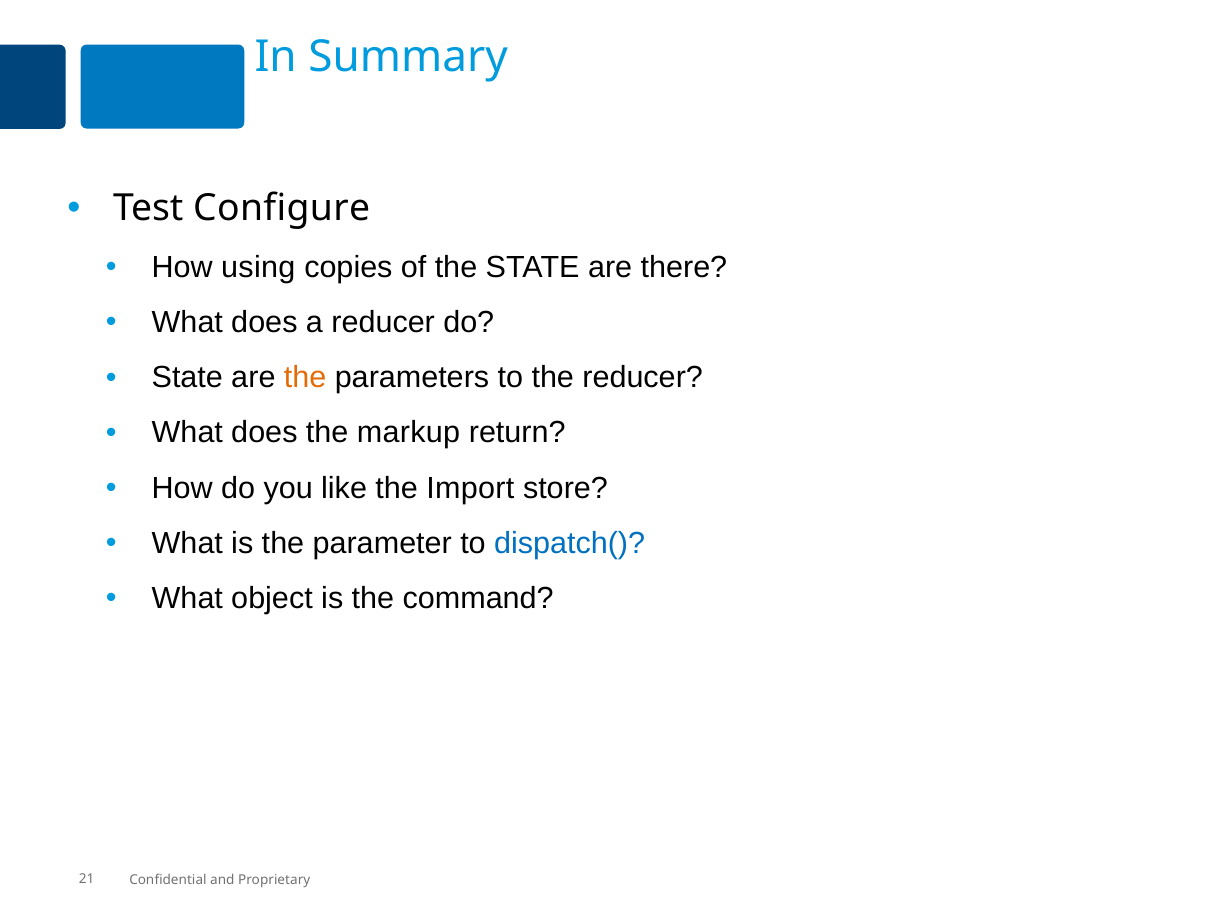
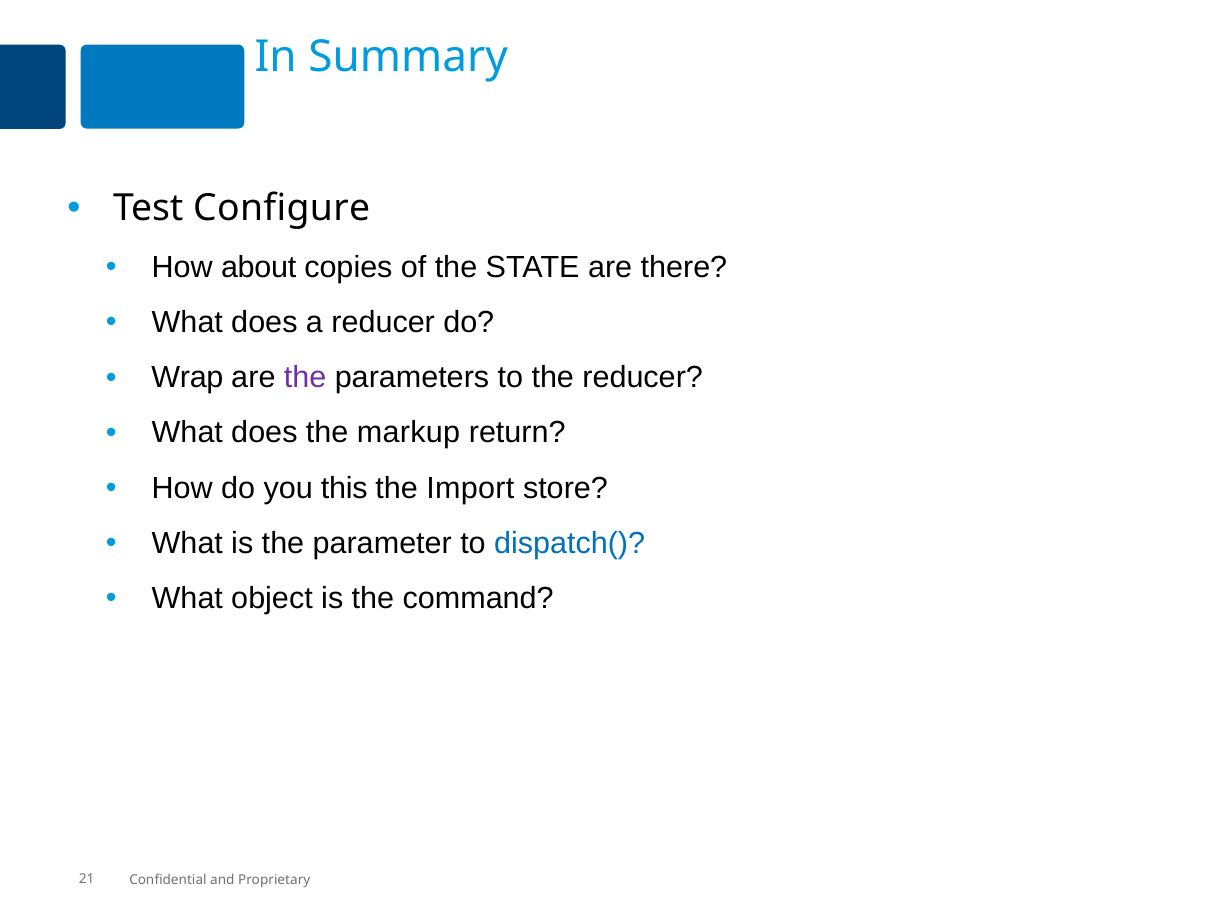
using: using -> about
State at (187, 378): State -> Wrap
the at (305, 378) colour: orange -> purple
like: like -> this
